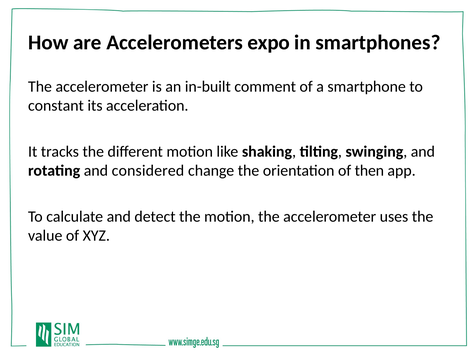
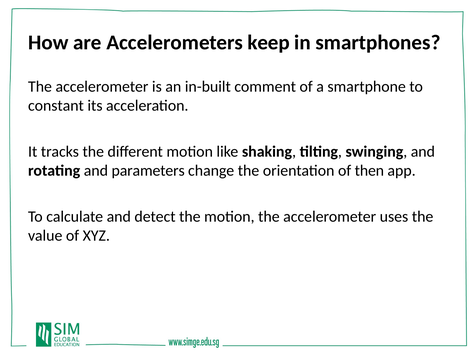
expo: expo -> keep
considered: considered -> parameters
